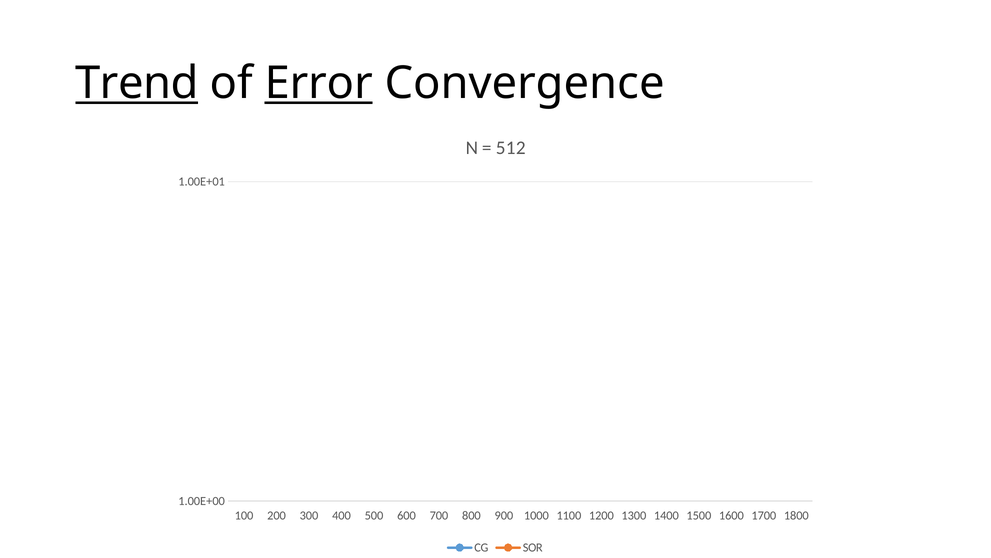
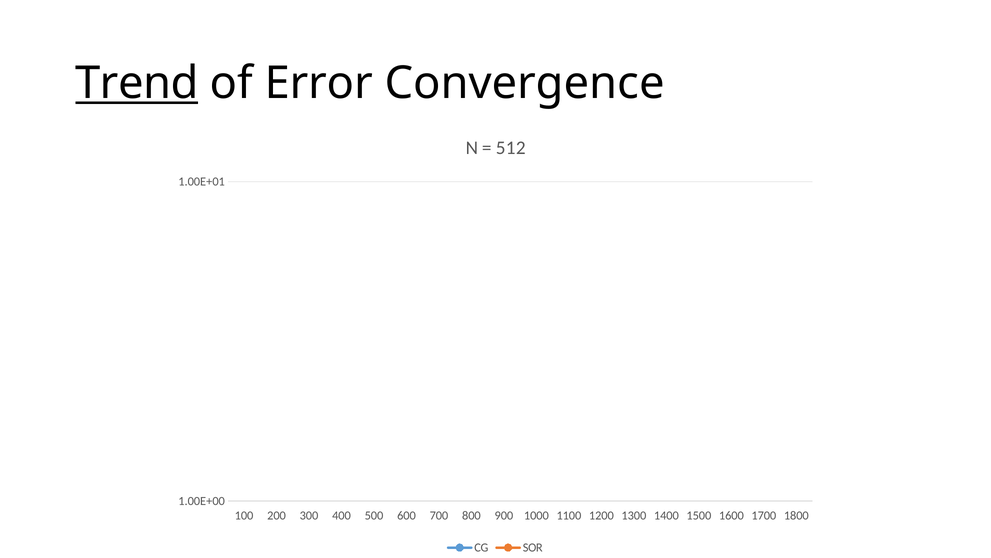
Error underline: present -> none
